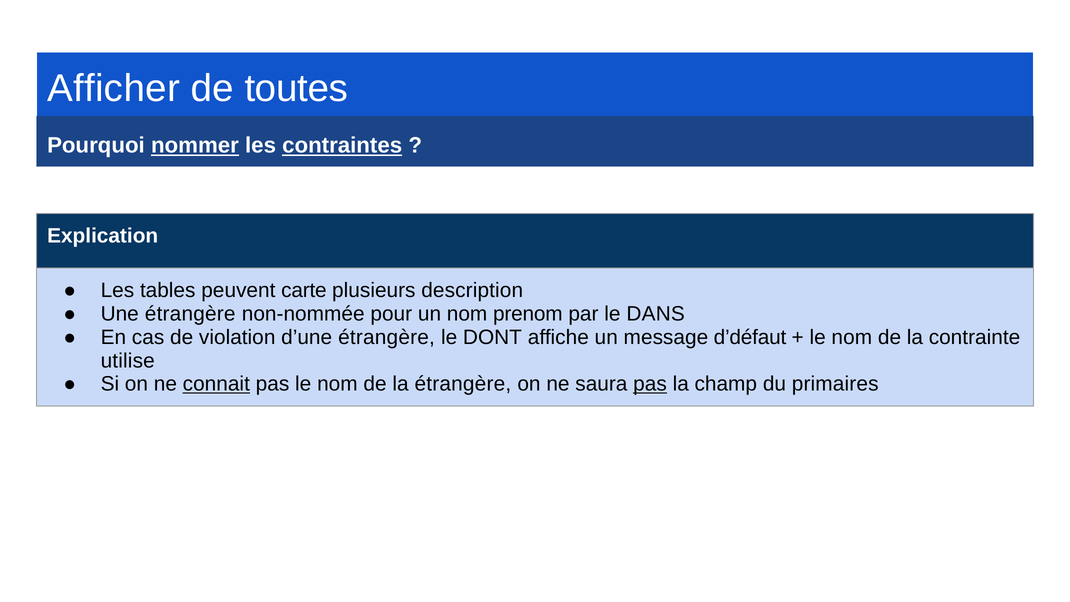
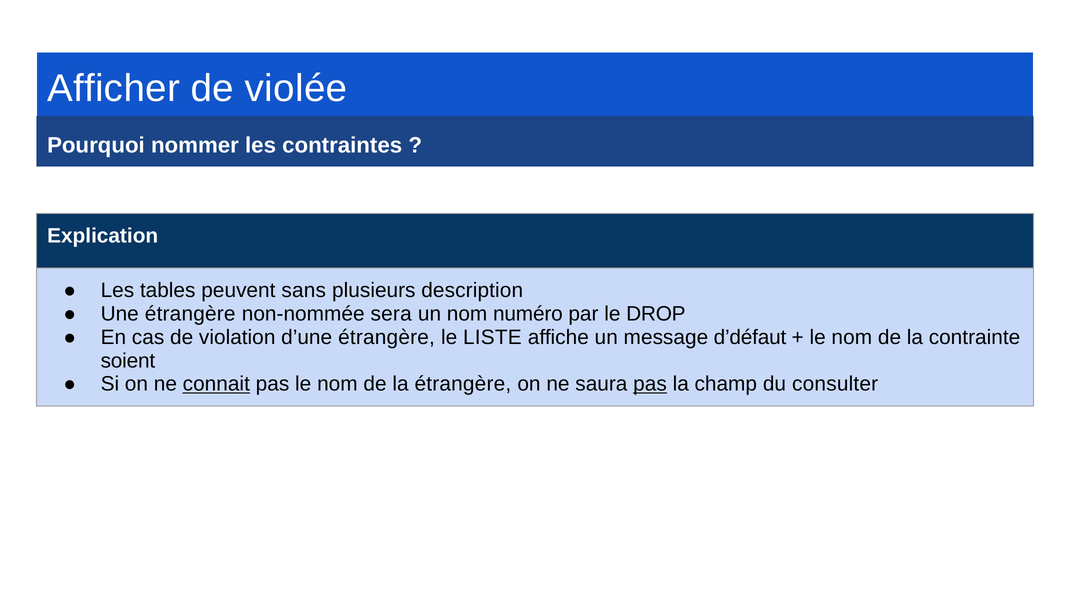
toutes: toutes -> violée
nommer underline: present -> none
contraintes underline: present -> none
carte: carte -> sans
pour: pour -> sera
prenom: prenom -> numéro
DANS: DANS -> DROP
DONT: DONT -> LISTE
utilise: utilise -> soient
primaires: primaires -> consulter
